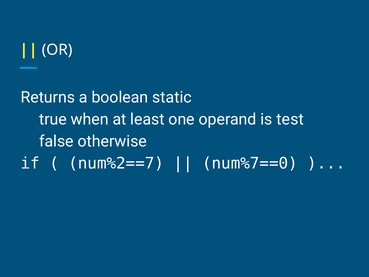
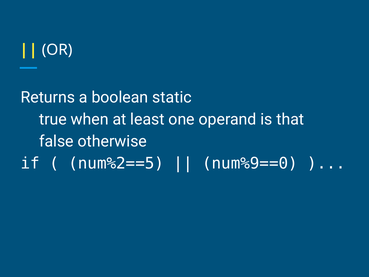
test: test -> that
num%2==7: num%2==7 -> num%2==5
num%7==0: num%7==0 -> num%9==0
